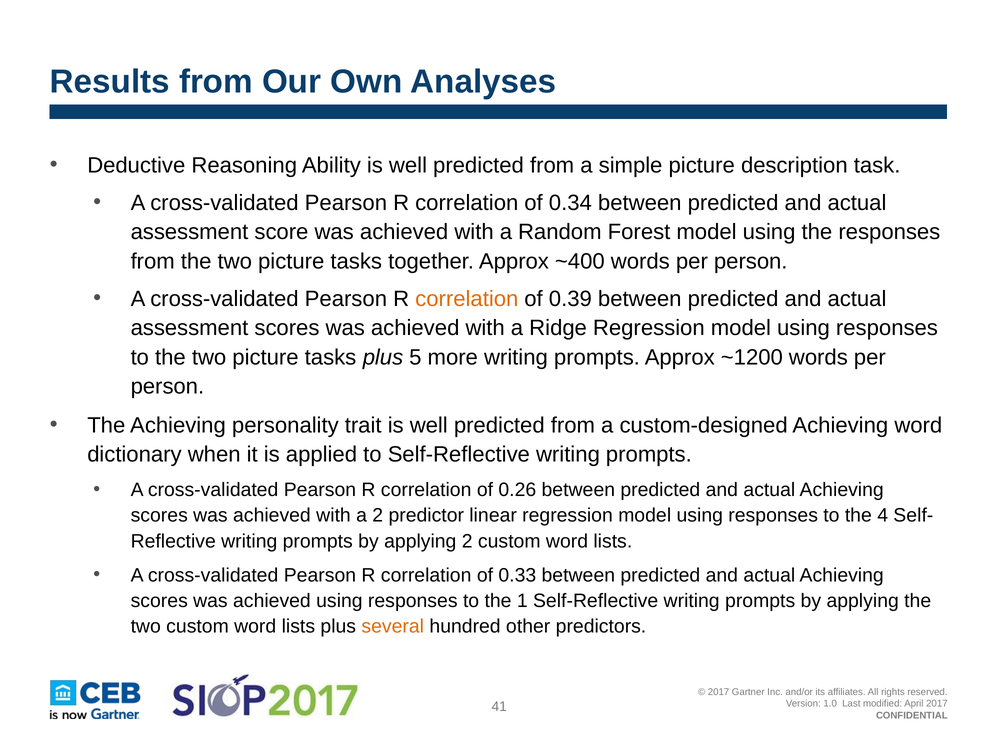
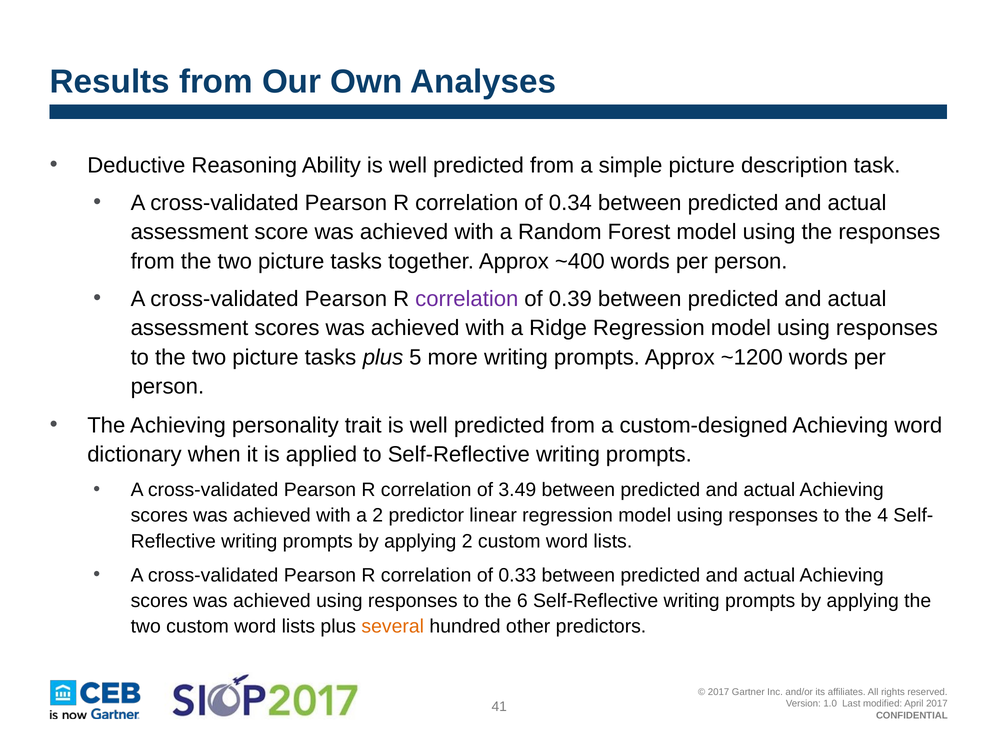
correlation at (467, 299) colour: orange -> purple
0.26: 0.26 -> 3.49
1: 1 -> 6
